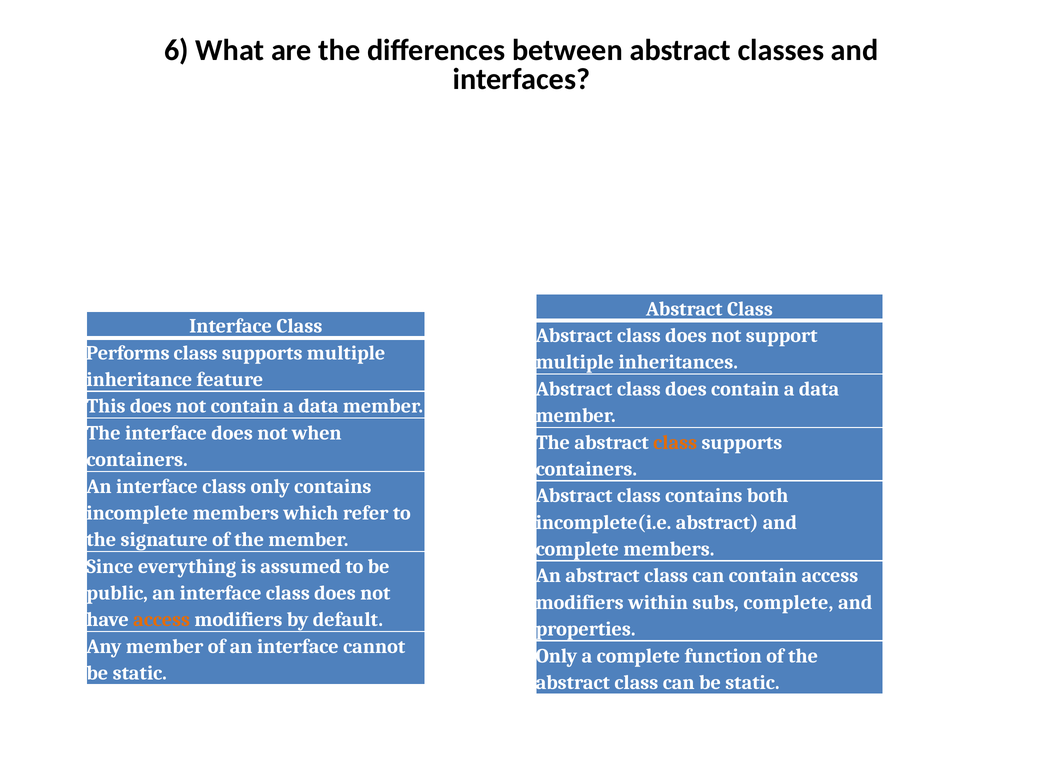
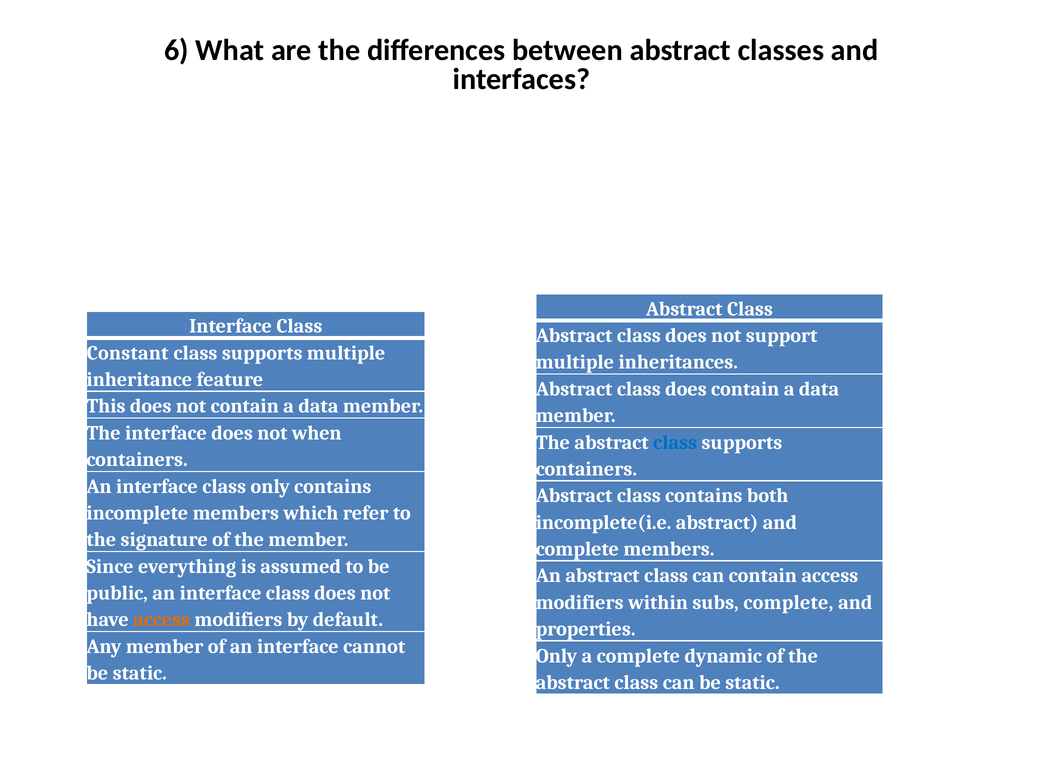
Performs: Performs -> Constant
class at (675, 442) colour: orange -> blue
function: function -> dynamic
